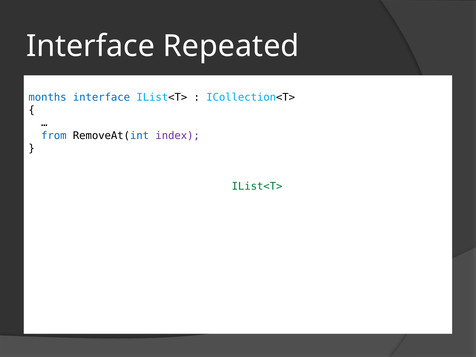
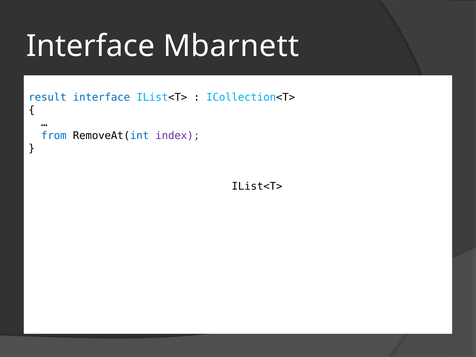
Repeated: Repeated -> Mbarnett
months: months -> result
IList<T> at (257, 186) colour: green -> black
